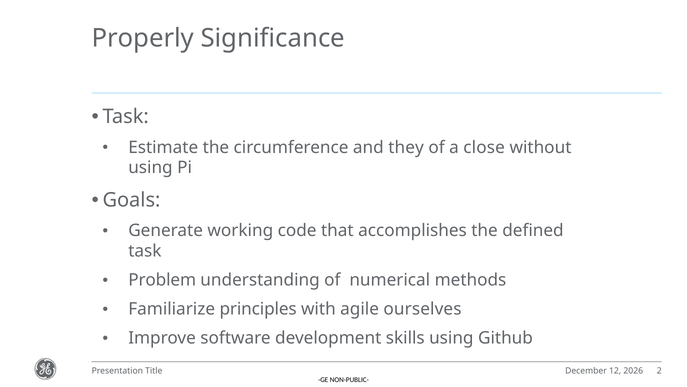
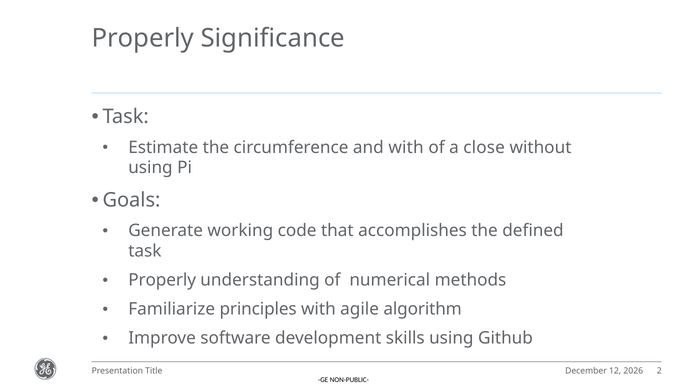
and they: they -> with
Problem at (162, 280): Problem -> Properly
ourselves: ourselves -> algorithm
